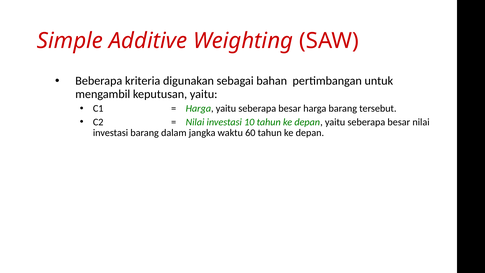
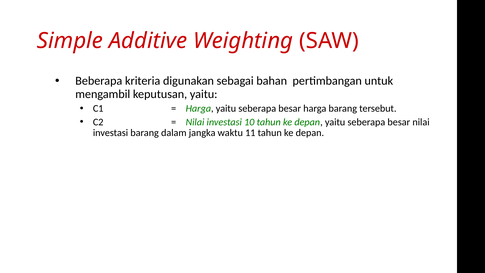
60: 60 -> 11
